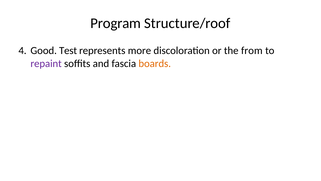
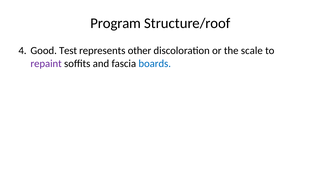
more: more -> other
from: from -> scale
boards colour: orange -> blue
